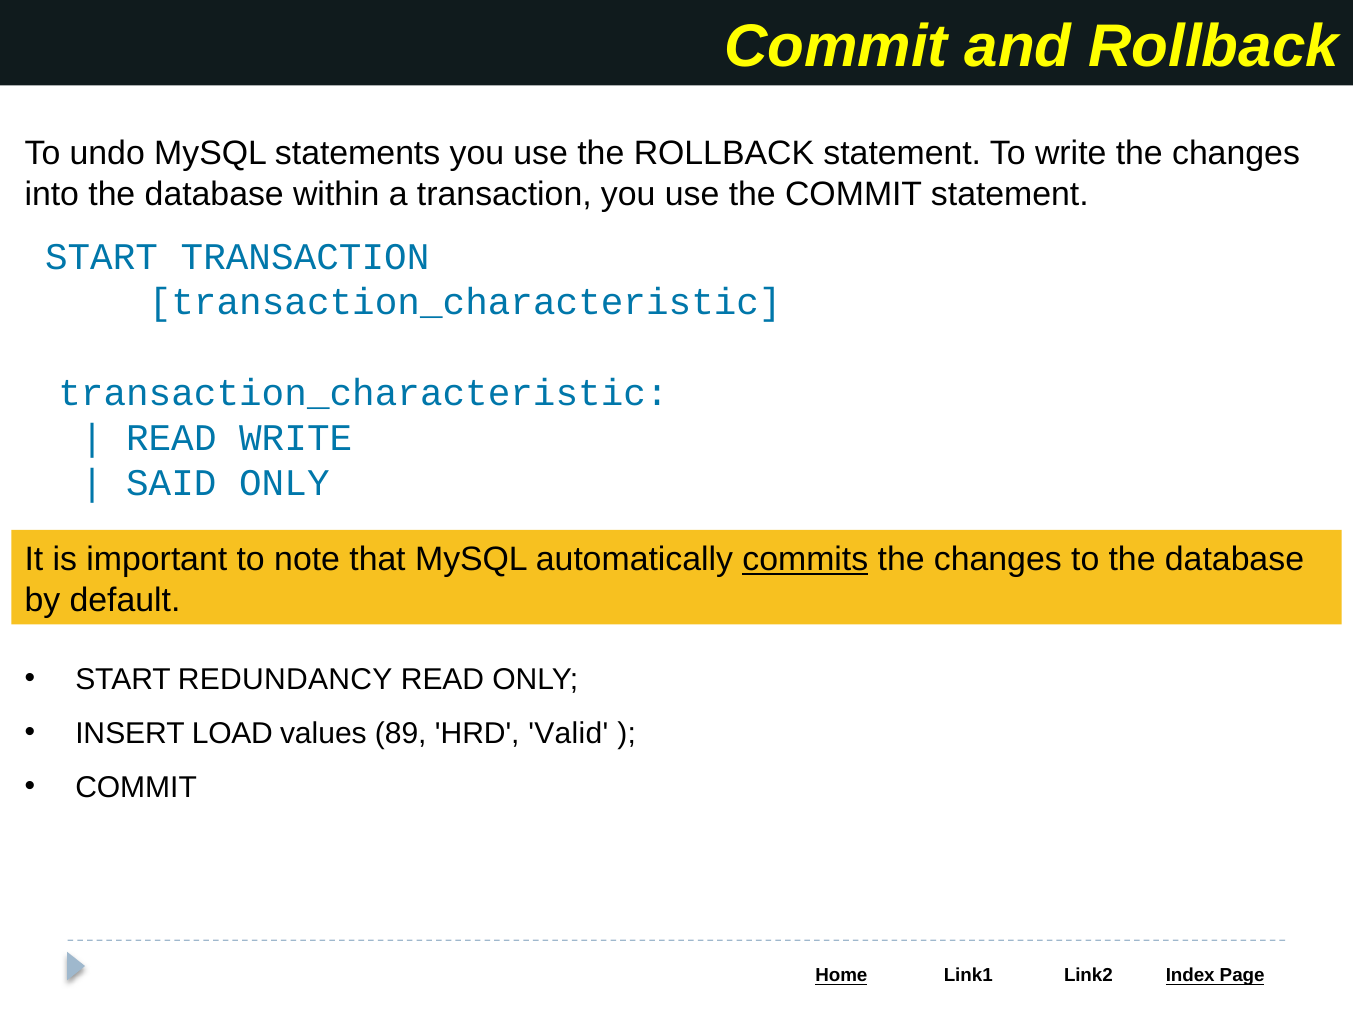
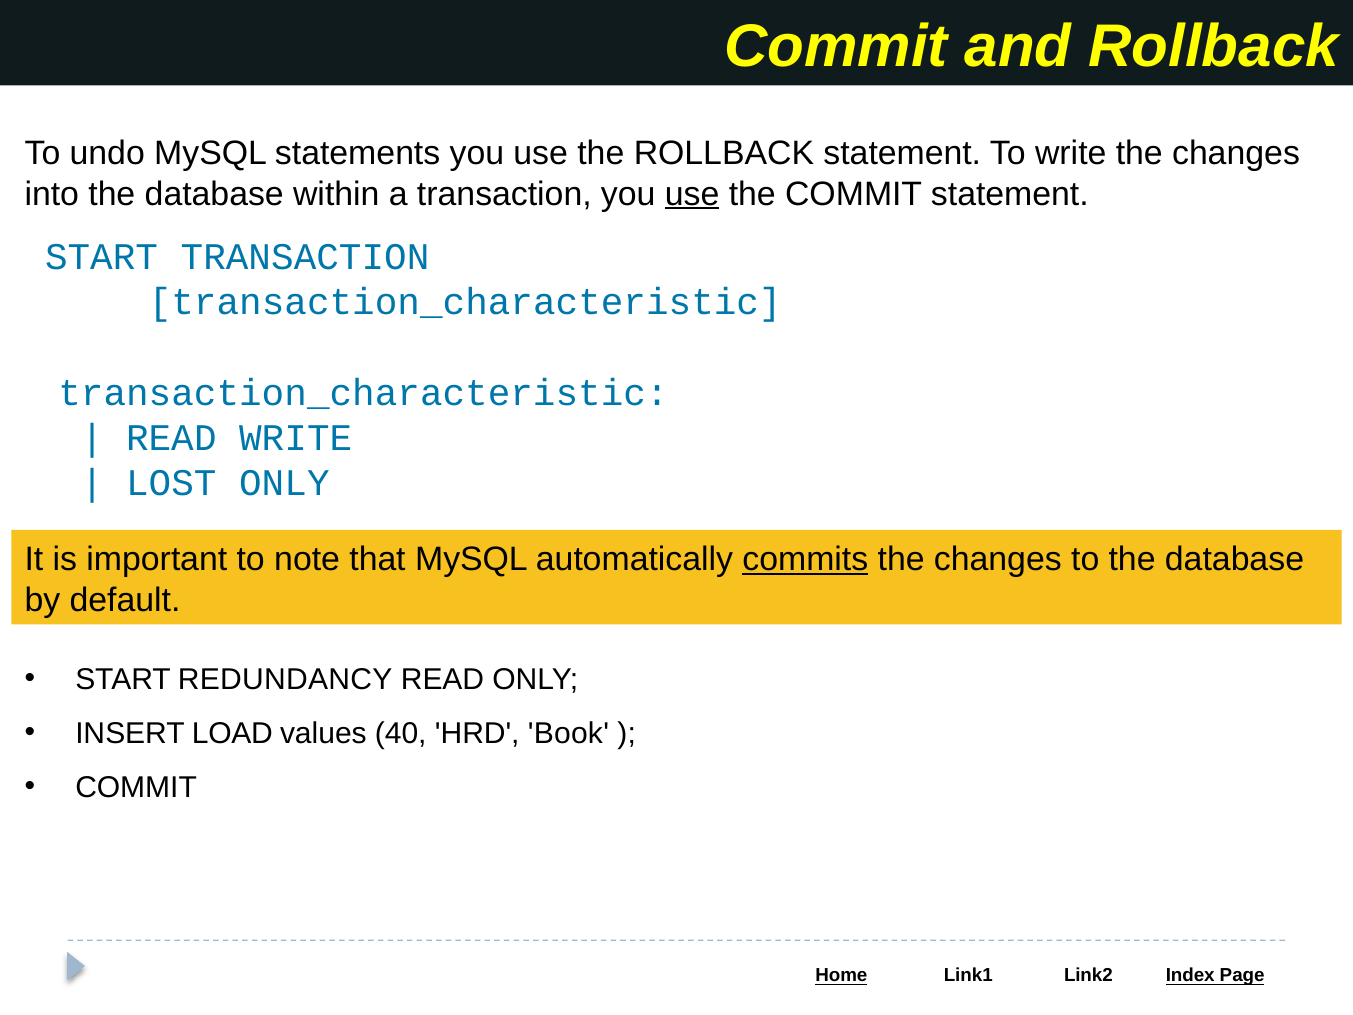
use at (692, 194) underline: none -> present
SAID: SAID -> LOST
89: 89 -> 40
Valid: Valid -> Book
